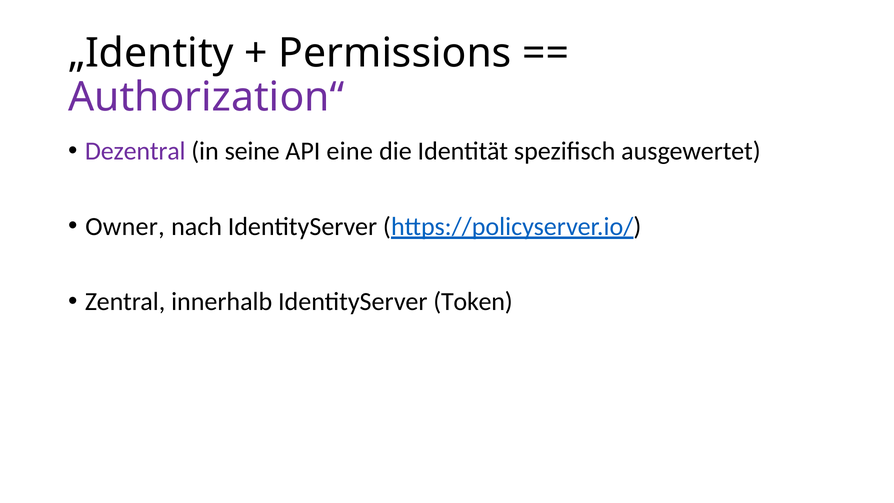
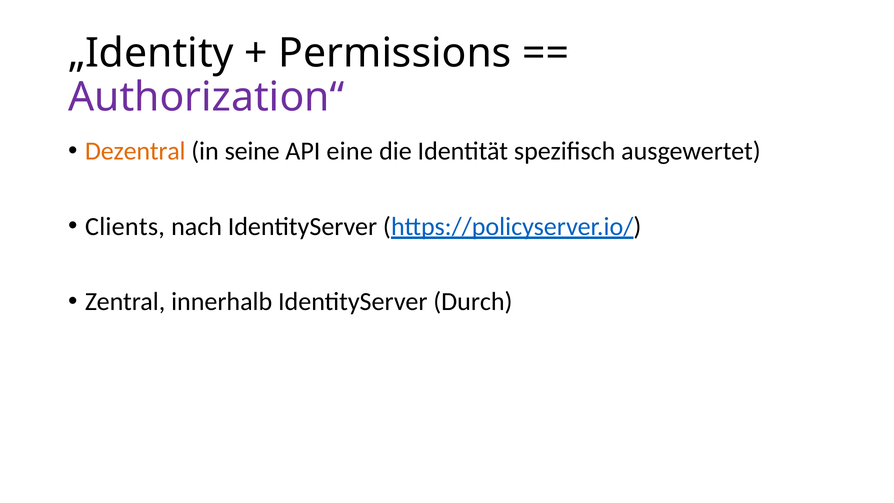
Dezentral colour: purple -> orange
Owner: Owner -> Clients
Token: Token -> Durch
